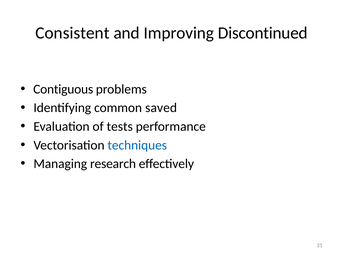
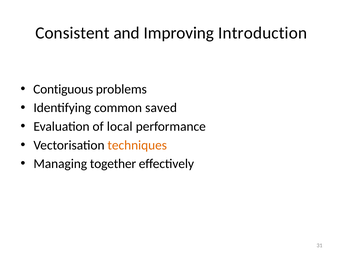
Discontinued: Discontinued -> Introduction
tests: tests -> local
techniques colour: blue -> orange
research: research -> together
